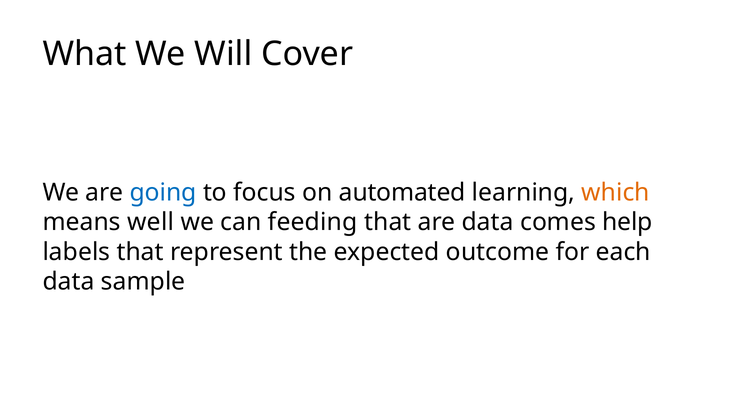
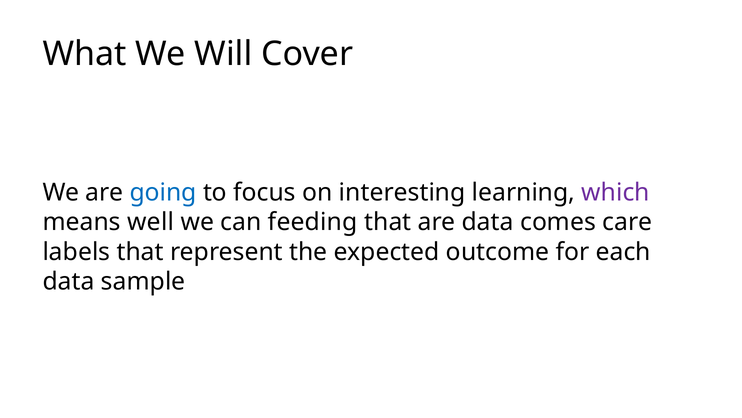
automated: automated -> interesting
which colour: orange -> purple
help: help -> care
